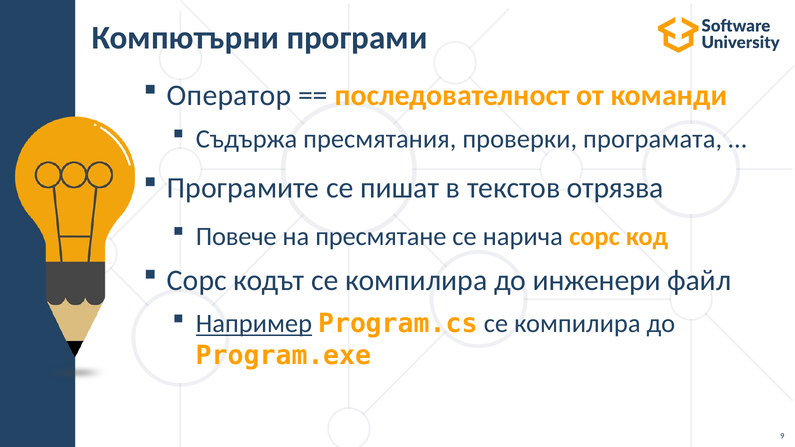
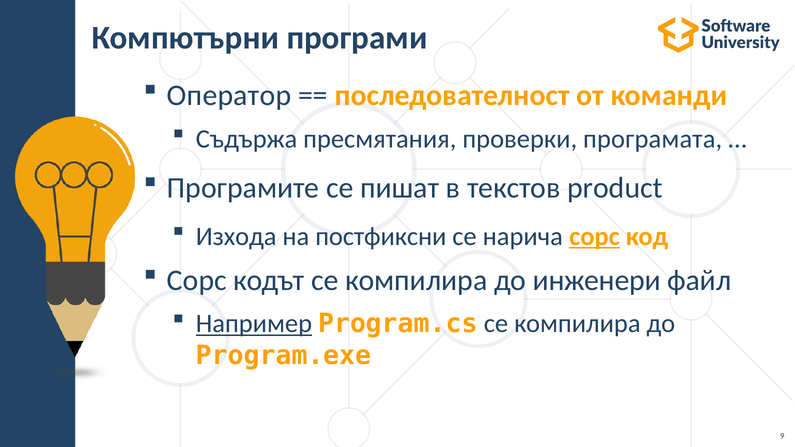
отрязва: отрязва -> product
Повече: Повече -> Изхода
пресмятане: пресмятане -> постфиксни
сорс at (594, 236) underline: none -> present
